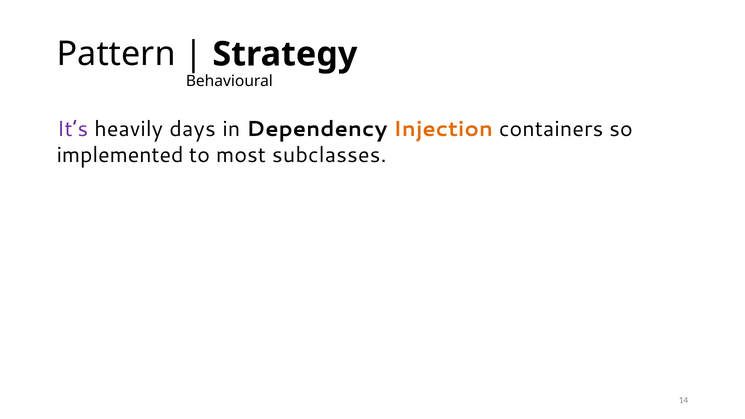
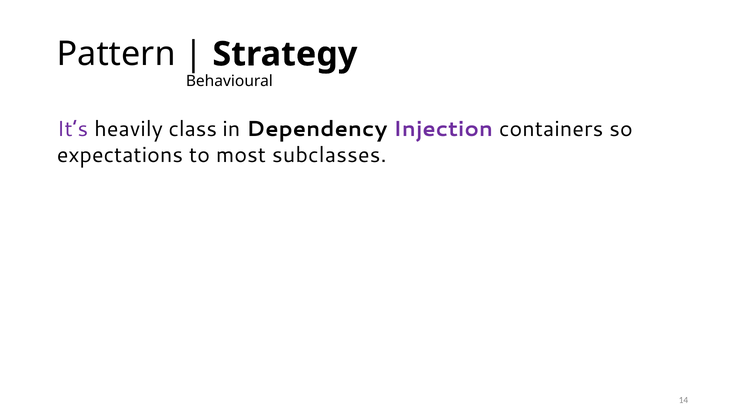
days: days -> class
Injection colour: orange -> purple
implemented: implemented -> expectations
